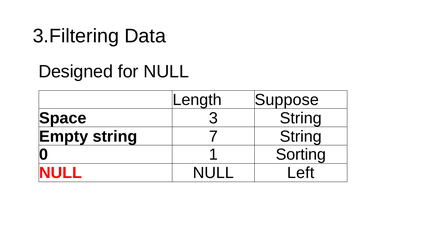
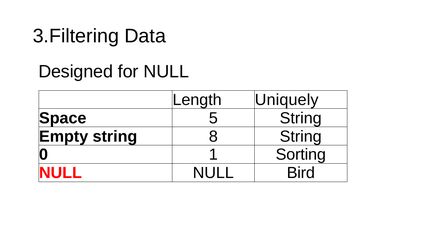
Suppose: Suppose -> Uniquely
3: 3 -> 5
7: 7 -> 8
Left: Left -> Bird
